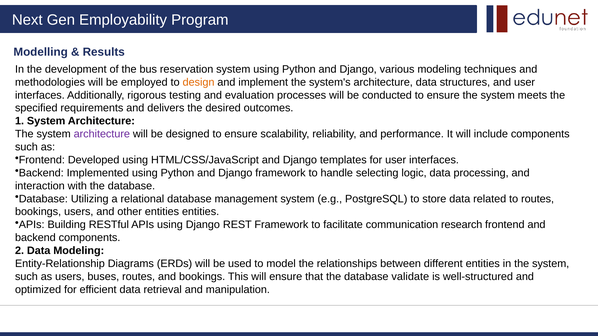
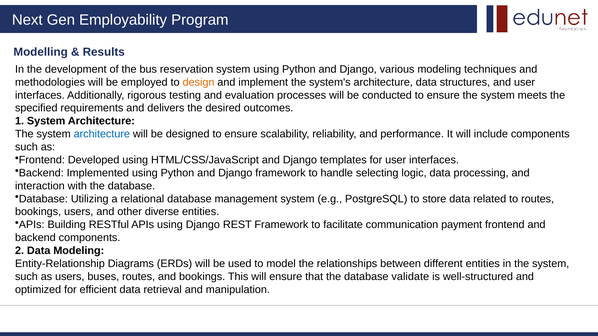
architecture at (102, 134) colour: purple -> blue
other entities: entities -> diverse
research: research -> payment
